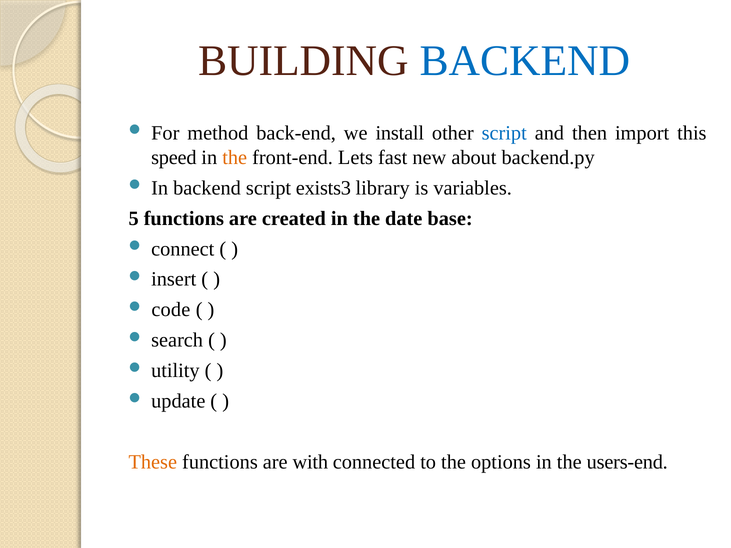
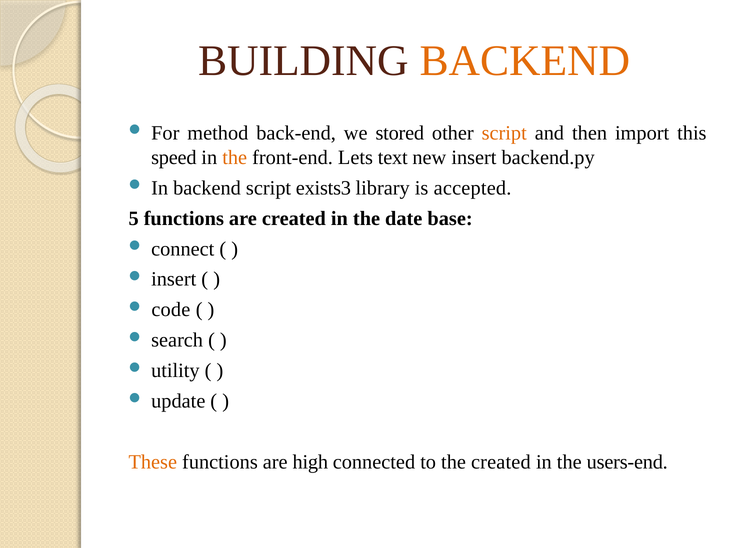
BACKEND at (525, 61) colour: blue -> orange
install: install -> stored
script at (504, 133) colour: blue -> orange
fast: fast -> text
new about: about -> insert
variables: variables -> accepted
with: with -> high
the options: options -> created
